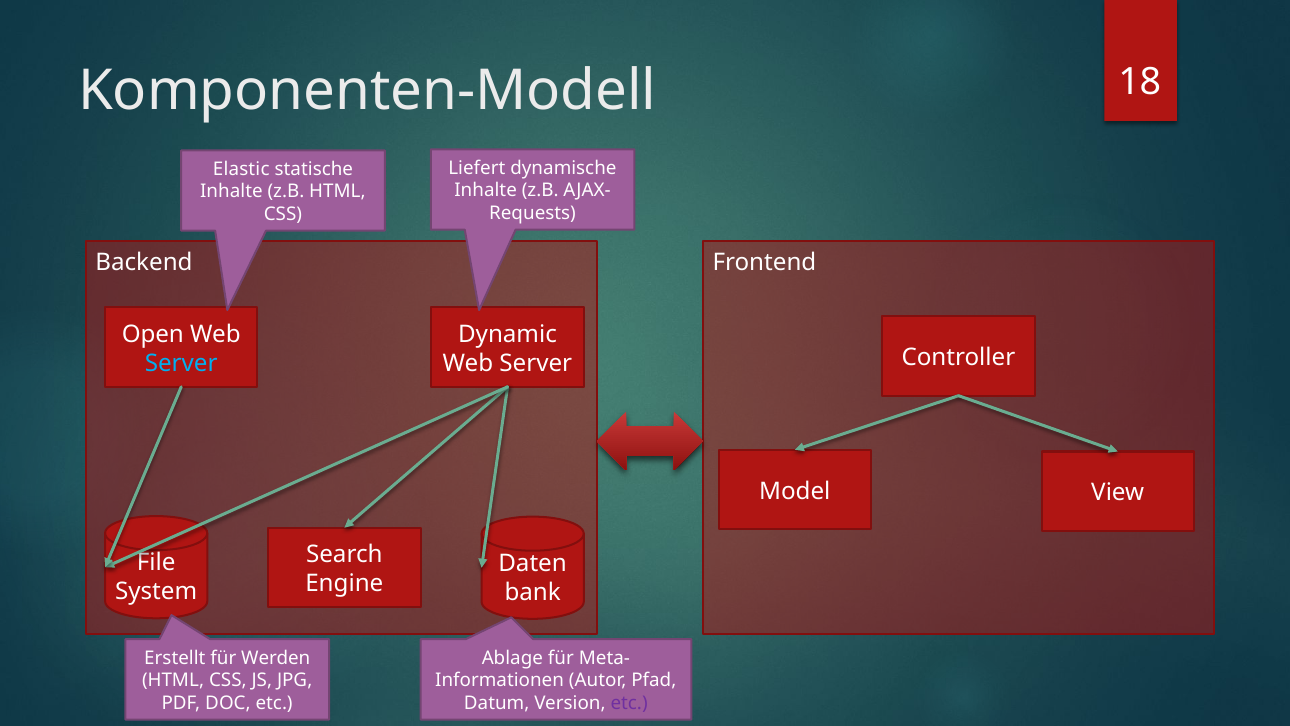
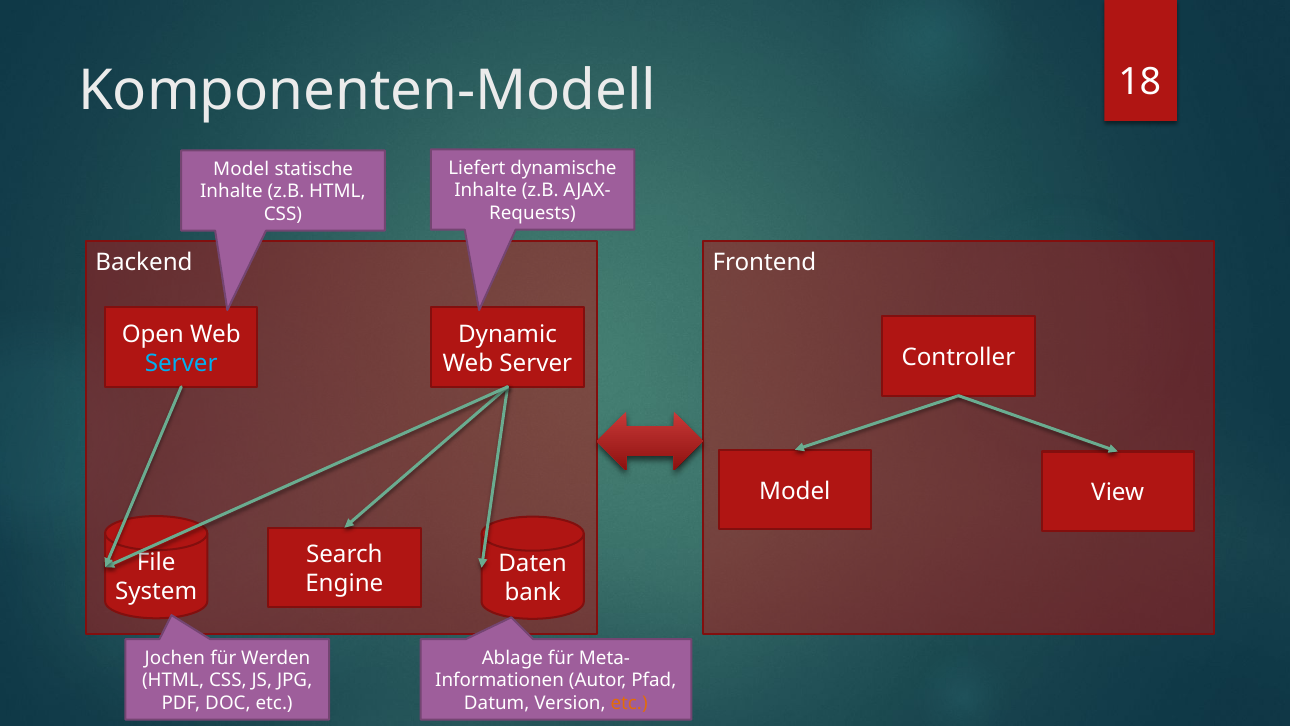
Elastic at (241, 169): Elastic -> Model
Erstellt: Erstellt -> Jochen
etc at (629, 703) colour: purple -> orange
